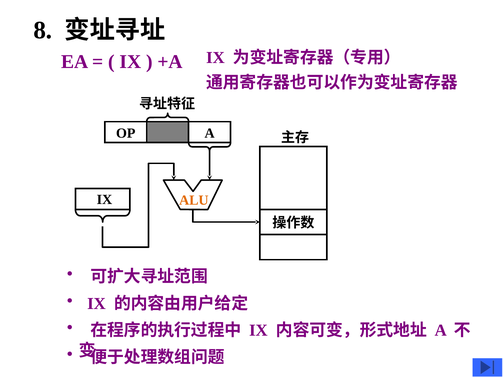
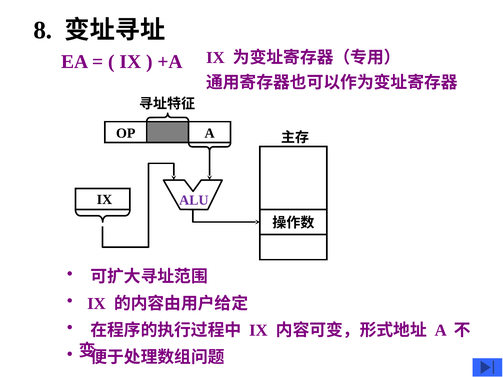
ALU colour: orange -> purple
